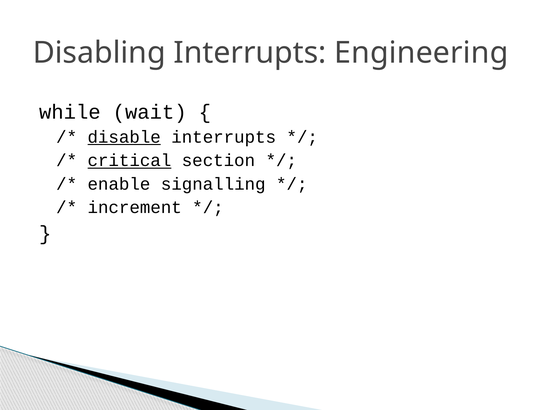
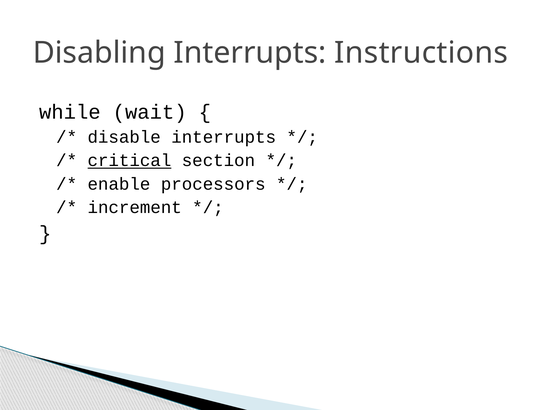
Engineering: Engineering -> Instructions
disable underline: present -> none
signalling: signalling -> processors
